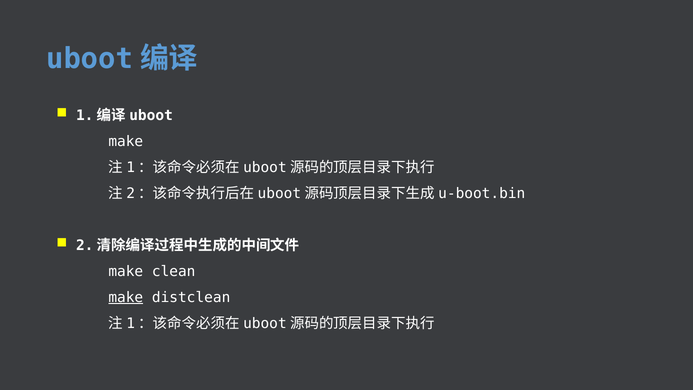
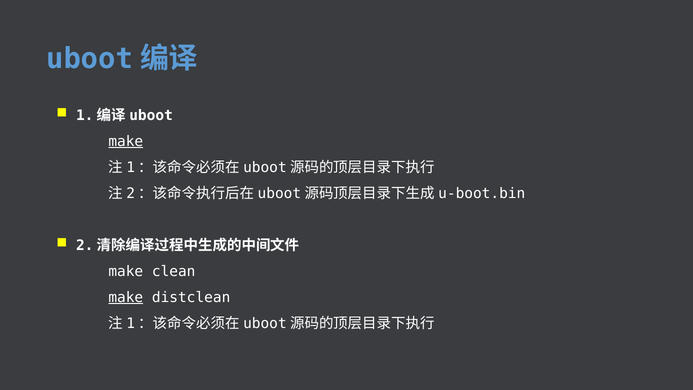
make at (126, 141) underline: none -> present
